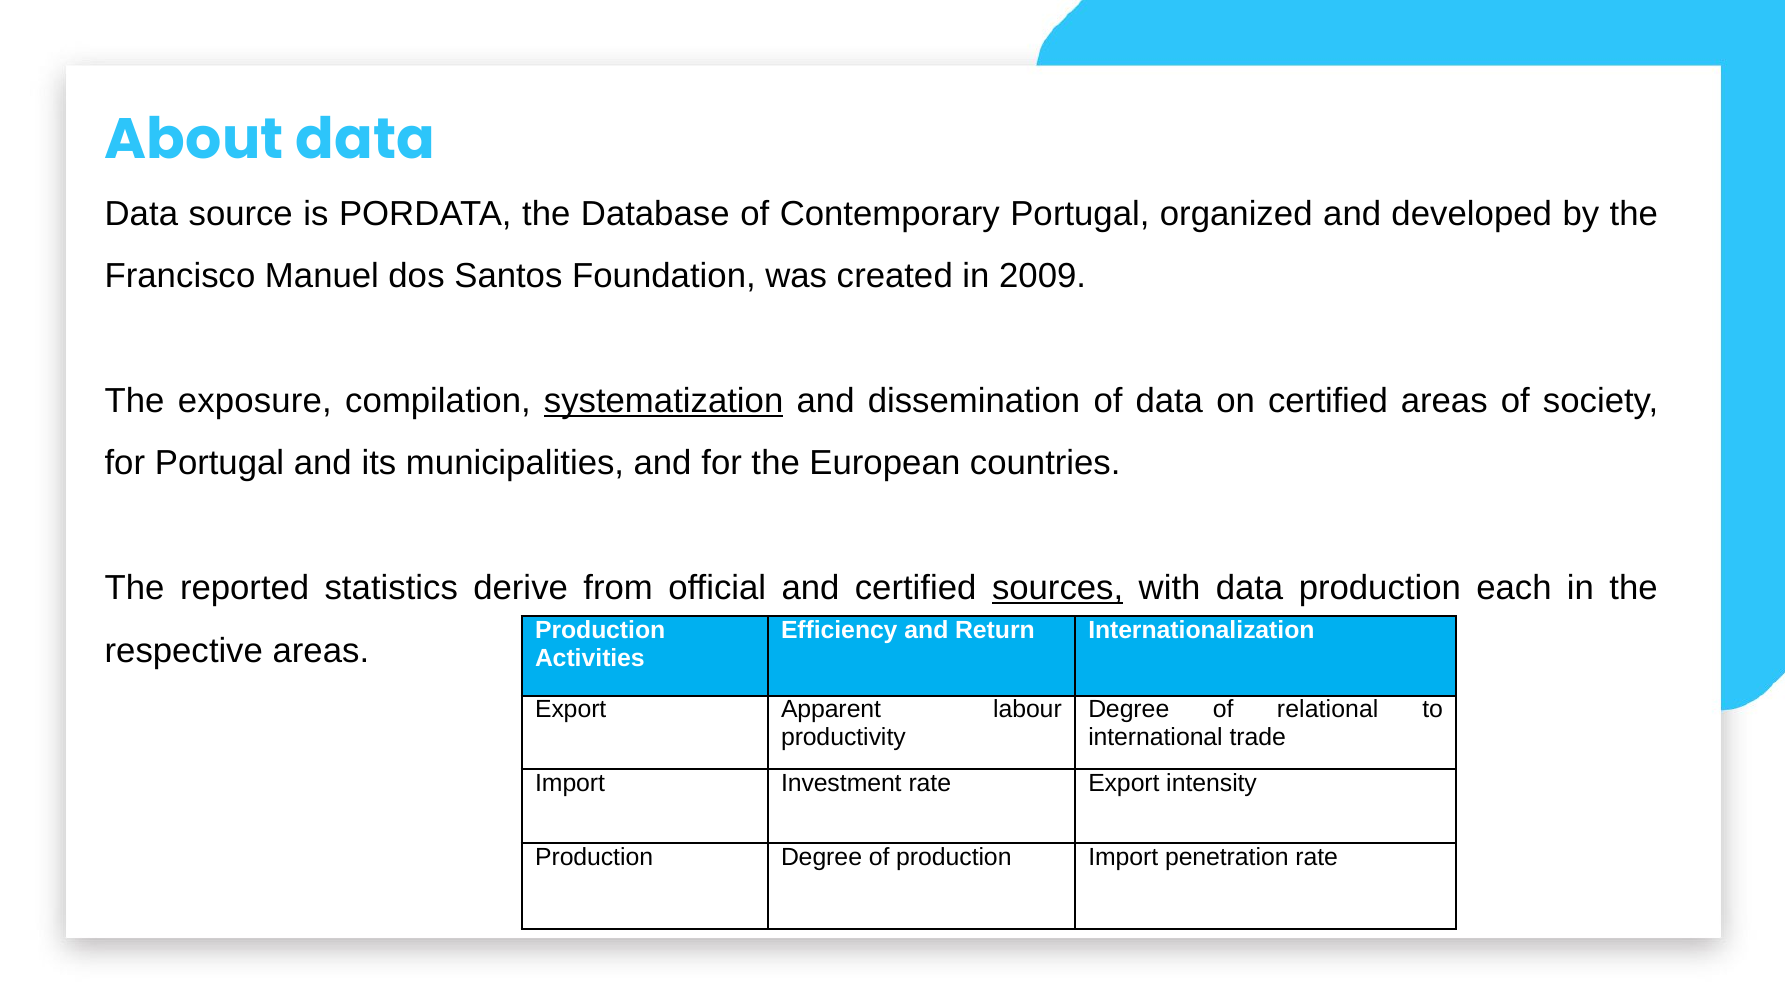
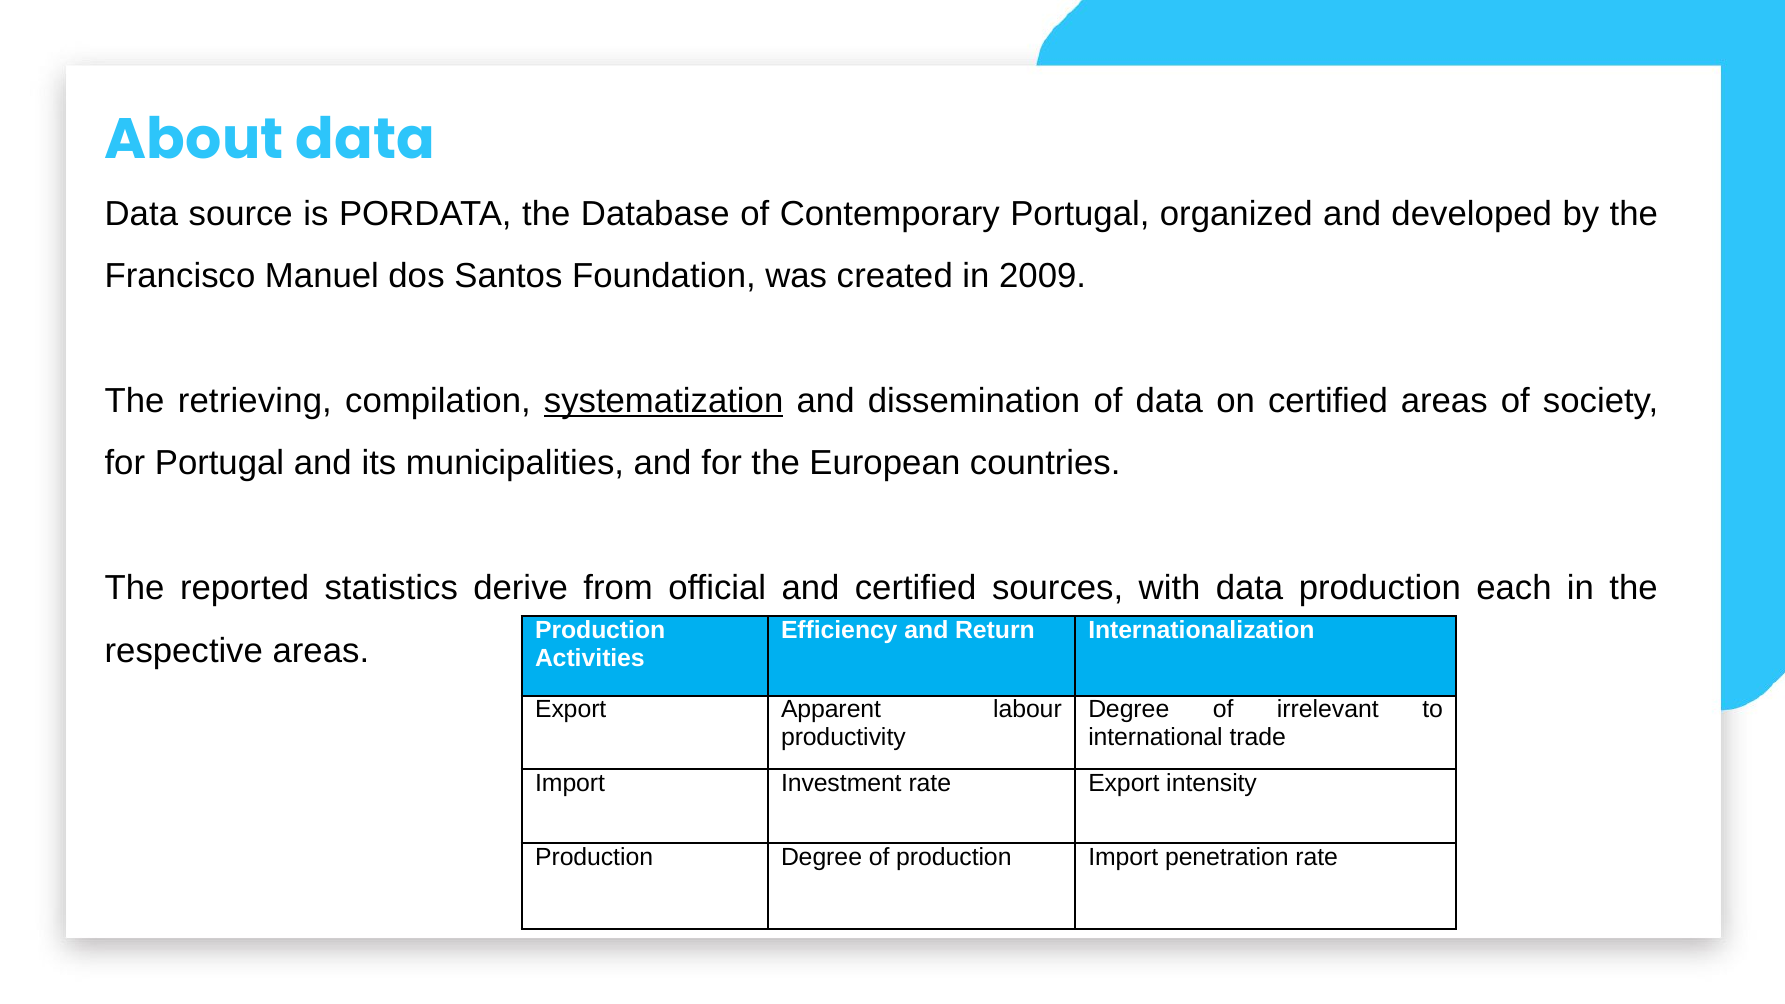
exposure: exposure -> retrieving
sources underline: present -> none
relational: relational -> irrelevant
